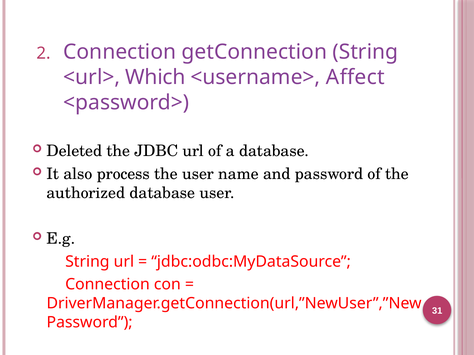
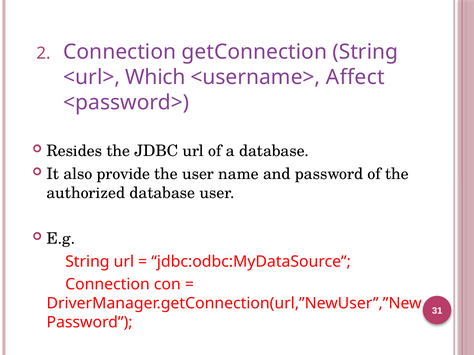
Deleted: Deleted -> Resides
process: process -> provide
